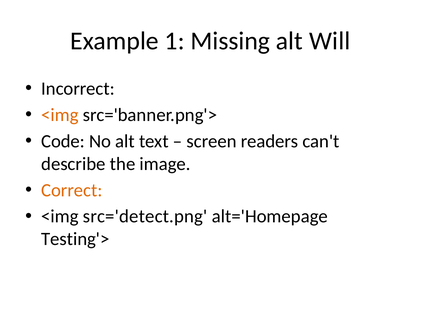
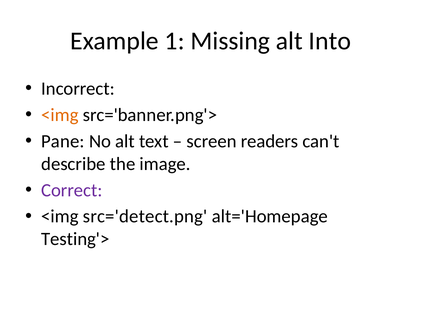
Will: Will -> Into
Code: Code -> Pane
Correct colour: orange -> purple
